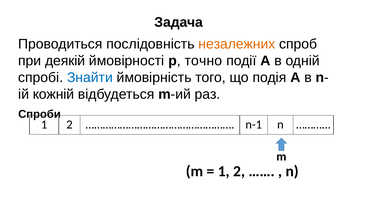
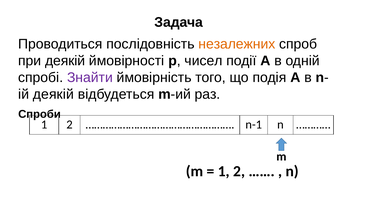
точно: точно -> чисел
Знайти colour: blue -> purple
кожній at (54, 94): кожній -> деякій
